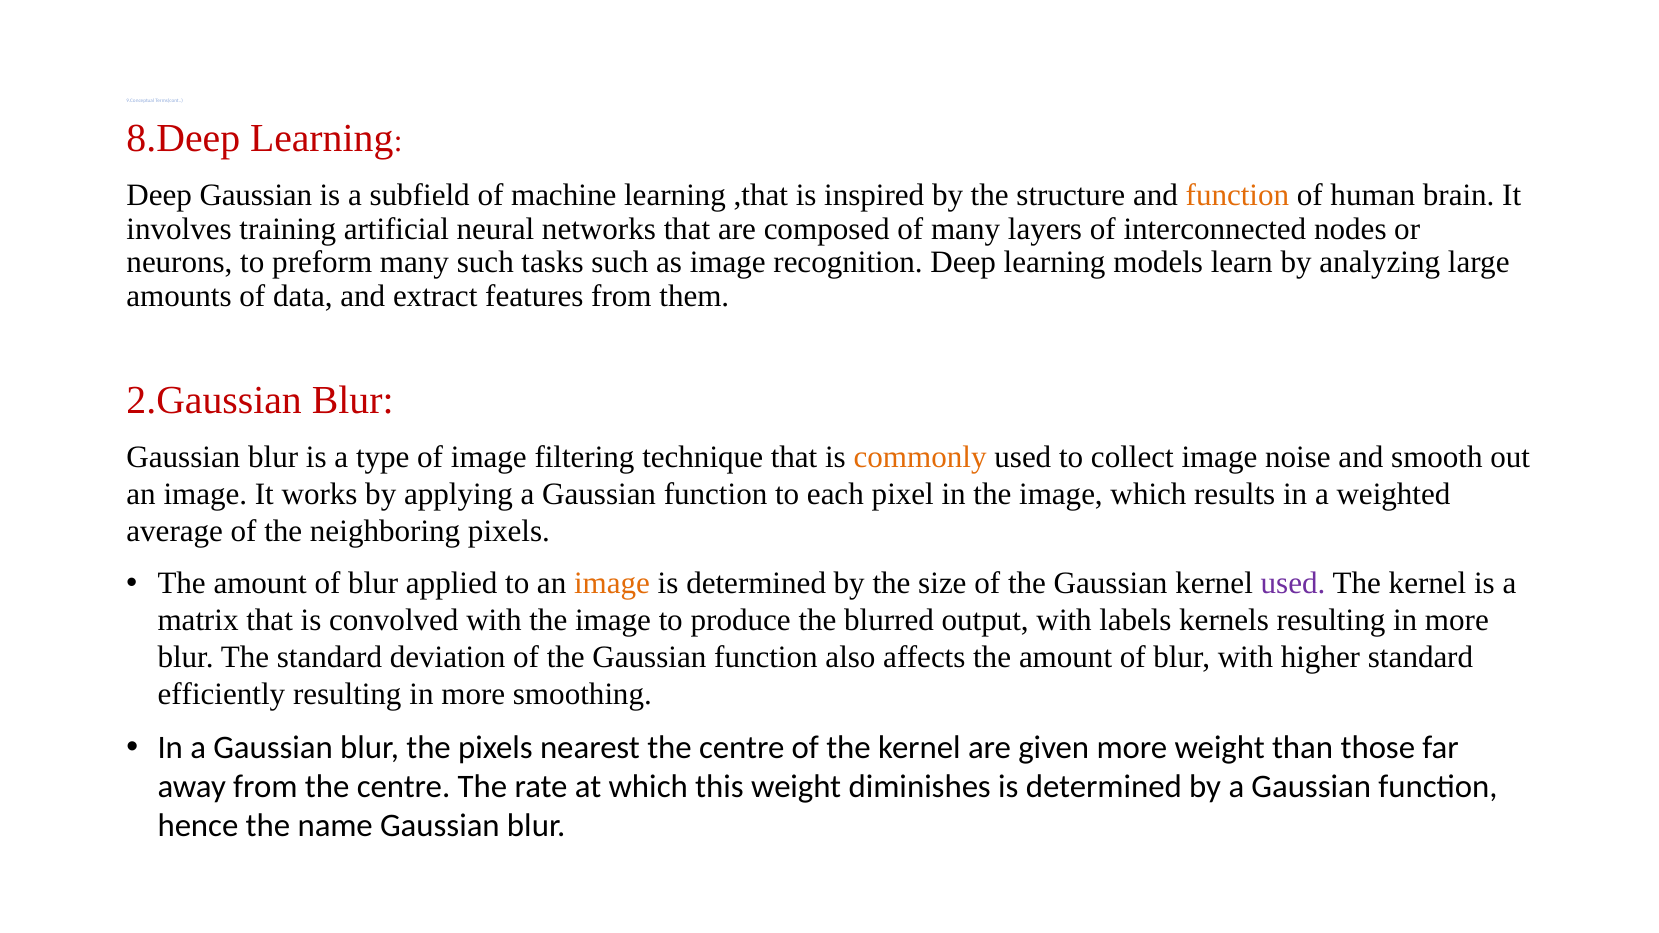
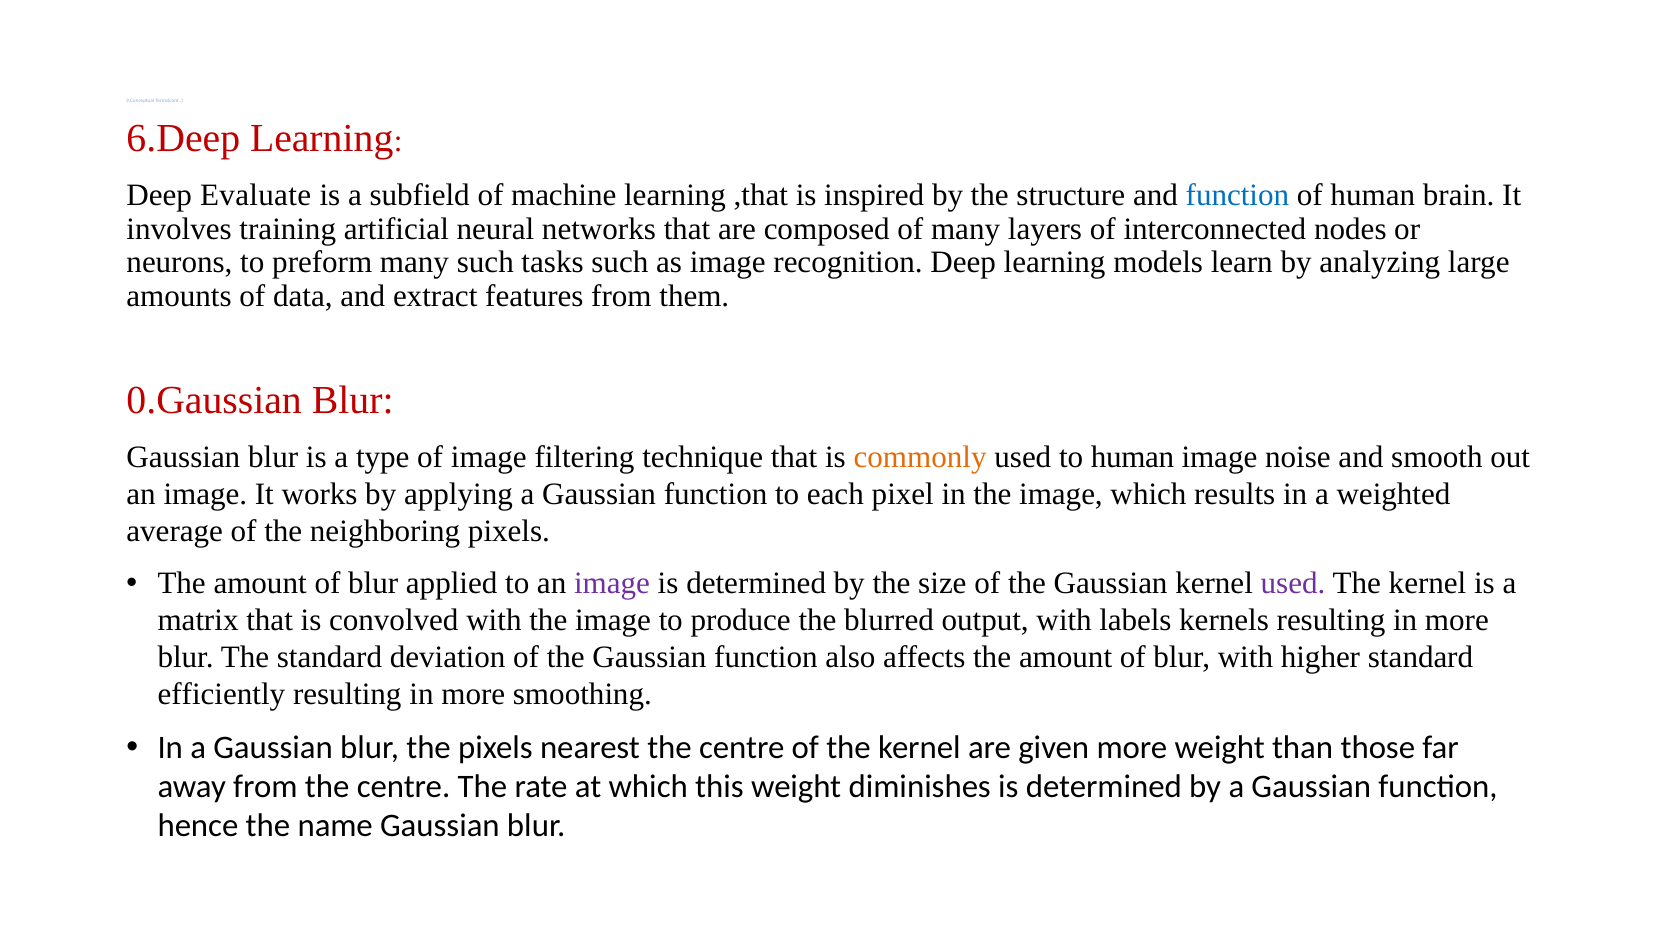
8.Deep: 8.Deep -> 6.Deep
Deep Gaussian: Gaussian -> Evaluate
function at (1237, 195) colour: orange -> blue
2.Gaussian: 2.Gaussian -> 0.Gaussian
to collect: collect -> human
image at (612, 584) colour: orange -> purple
